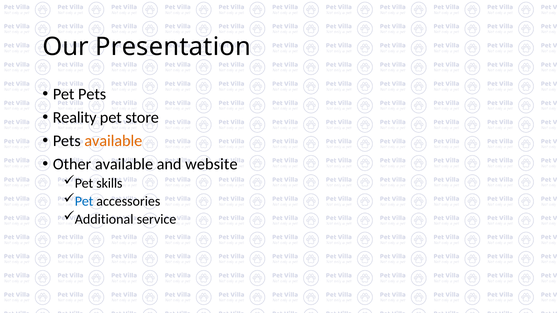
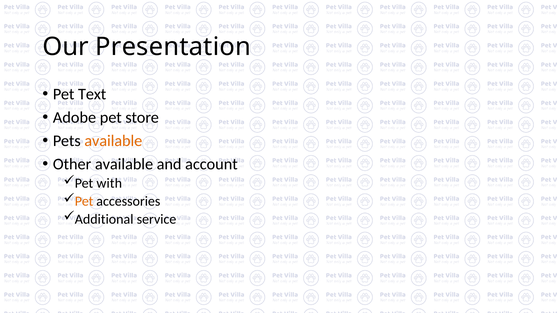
Pet Pets: Pets -> Text
Reality: Reality -> Adobe
website: website -> account
skills: skills -> with
Pet at (84, 201) colour: blue -> orange
